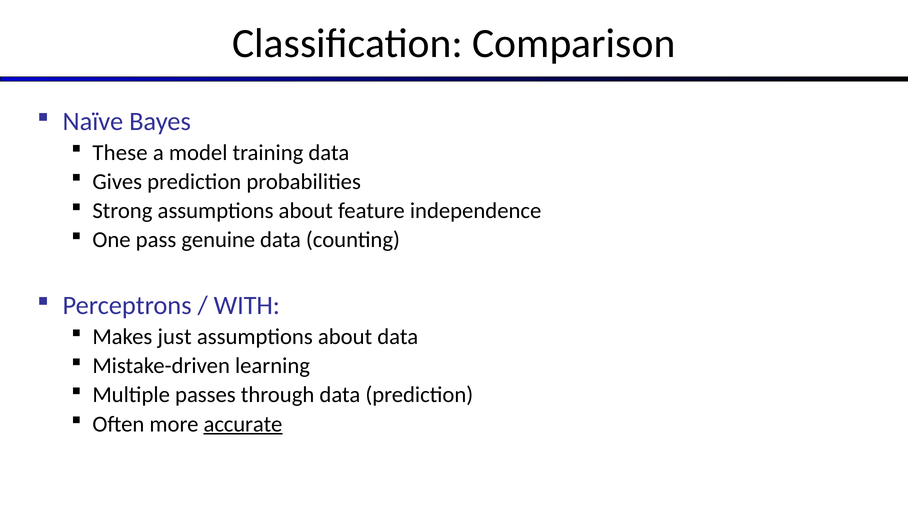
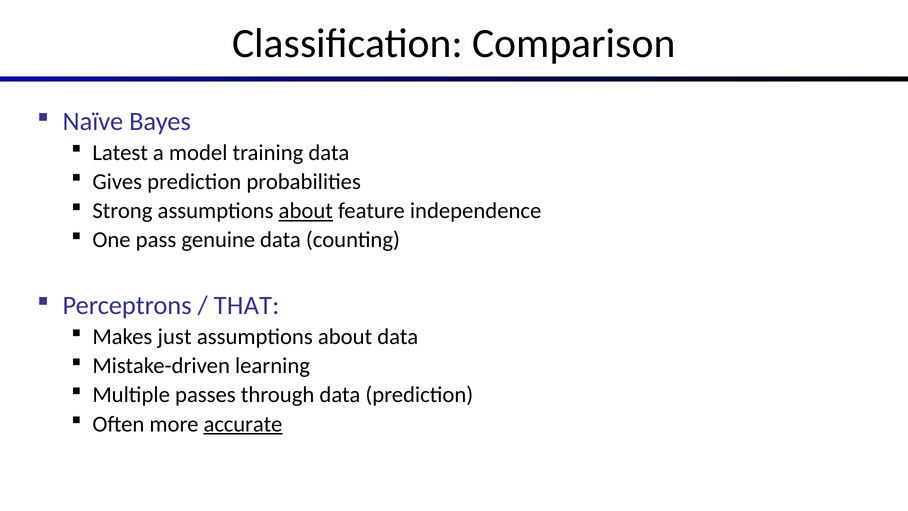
These: These -> Latest
about at (306, 211) underline: none -> present
WITH: WITH -> THAT
